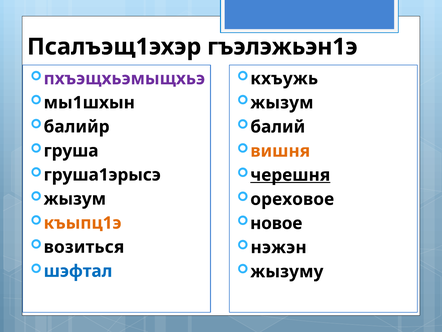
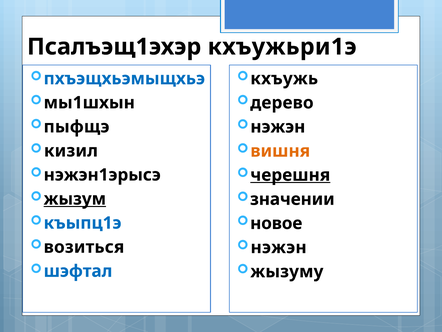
гъэлэжьэн1э: гъэлэжьэн1э -> кхъужьри1э
пхъэщхьэмыщхьэ colour: purple -> blue
жызум at (282, 103): жызум -> дерево
балийр: балийр -> пыфщэ
балий at (278, 127): балий -> нэжэн
груша: груша -> кизил
груша1эрысэ: груша1эрысэ -> нэжэн1эрысэ
жызум at (75, 199) underline: none -> present
ореховое: ореховое -> значении
къыпц1э colour: orange -> blue
